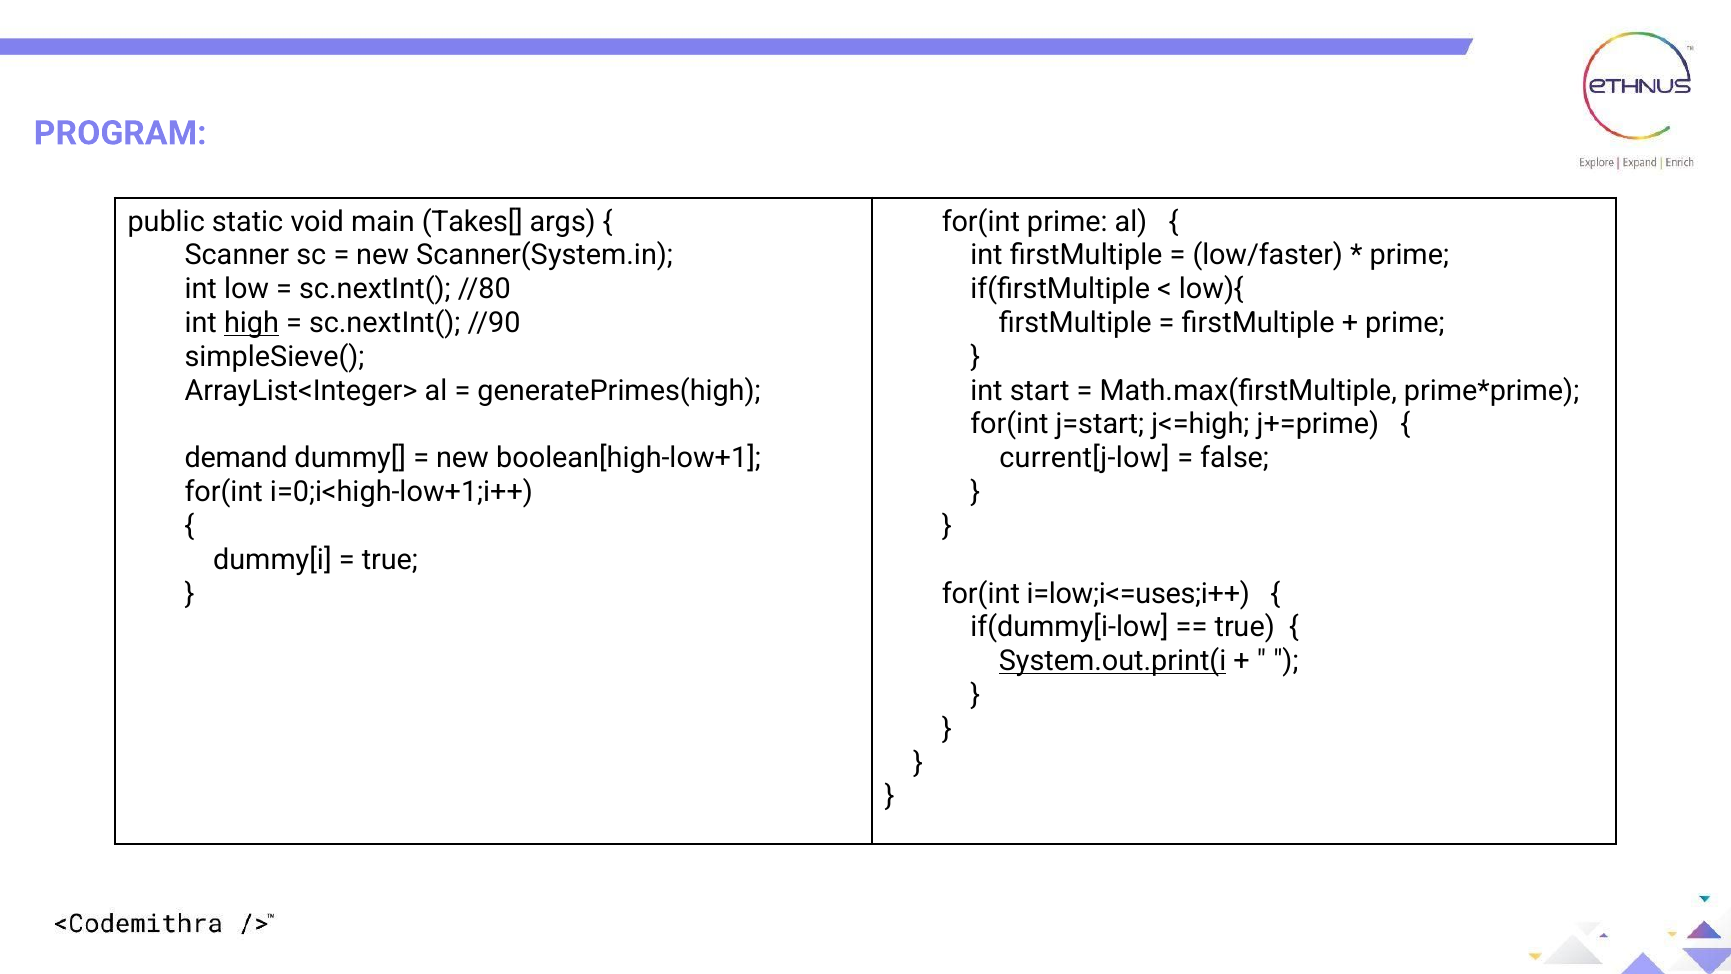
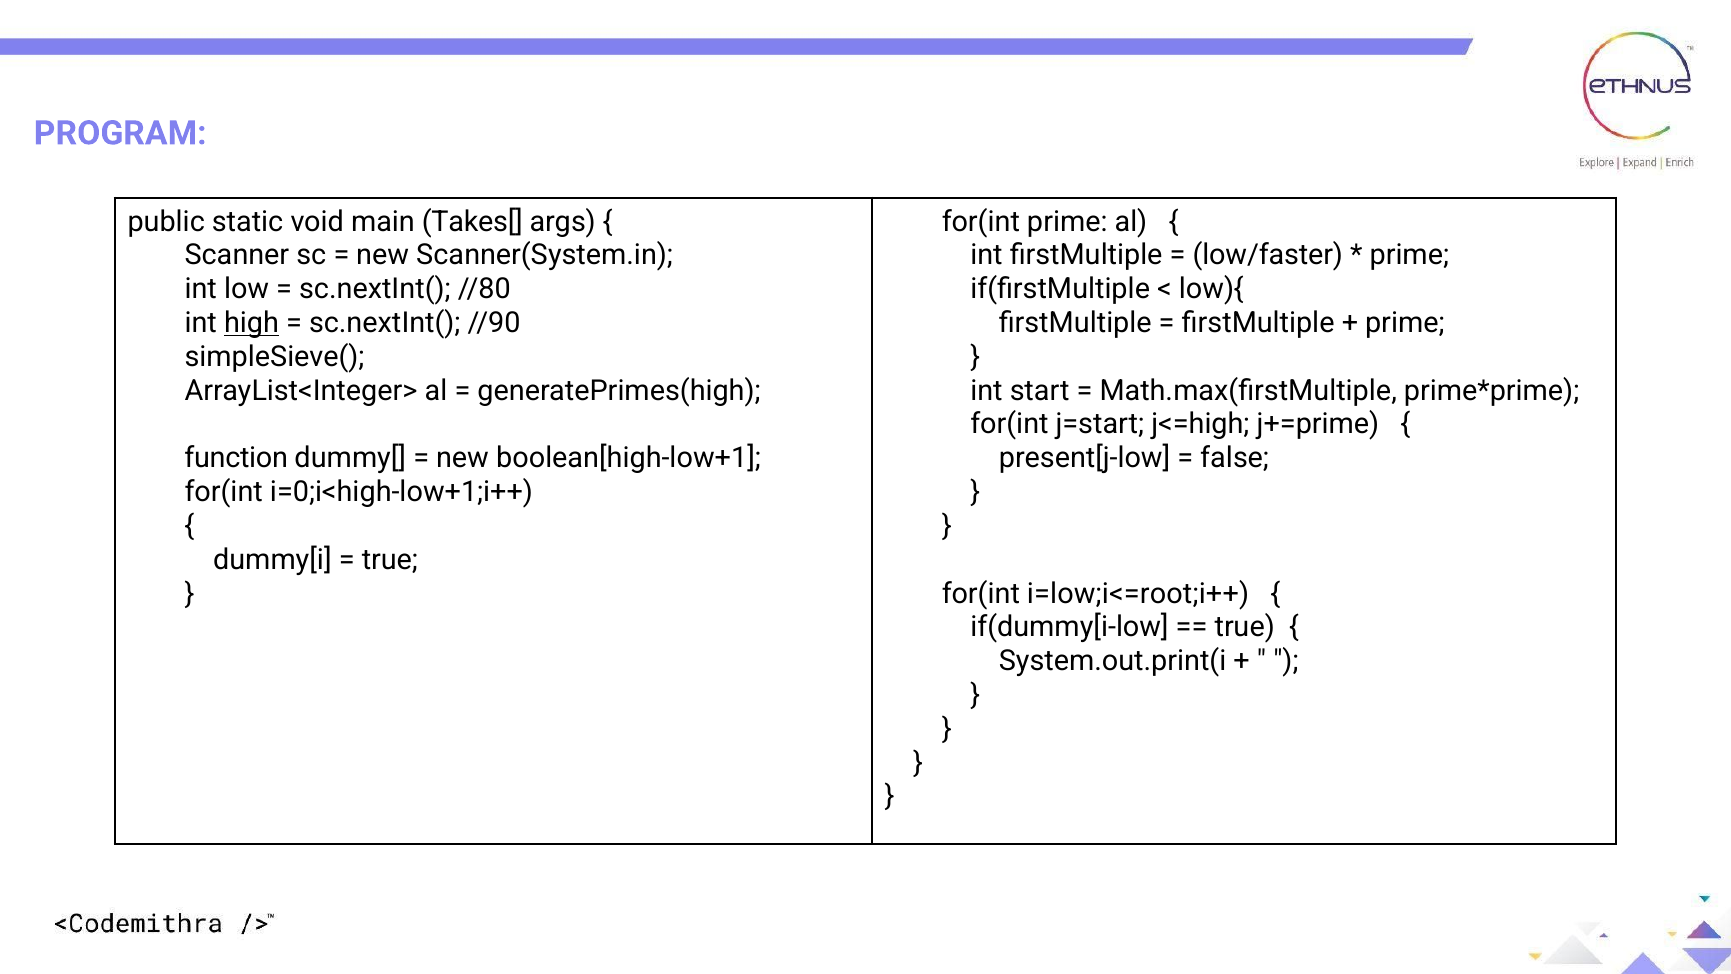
demand: demand -> function
current[j-low: current[j-low -> present[j-low
i=low;i<=uses;i++: i=low;i<=uses;i++ -> i=low;i<=root;i++
System.out.print(i underline: present -> none
